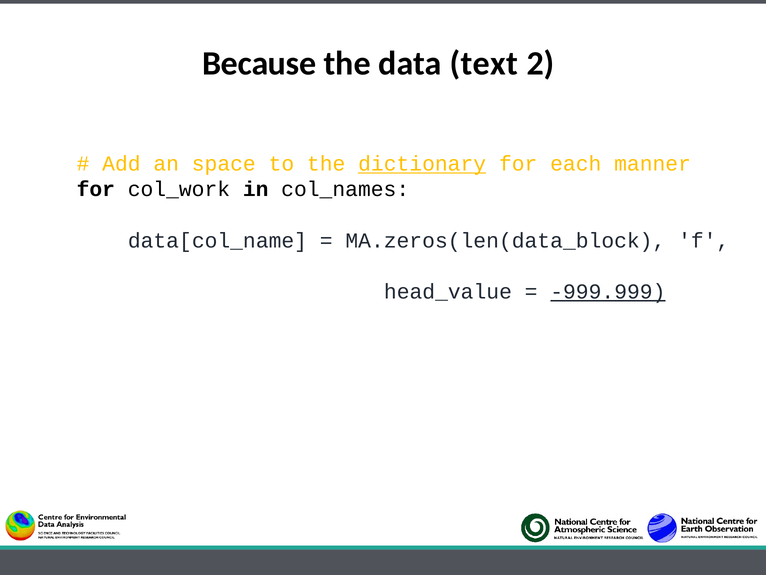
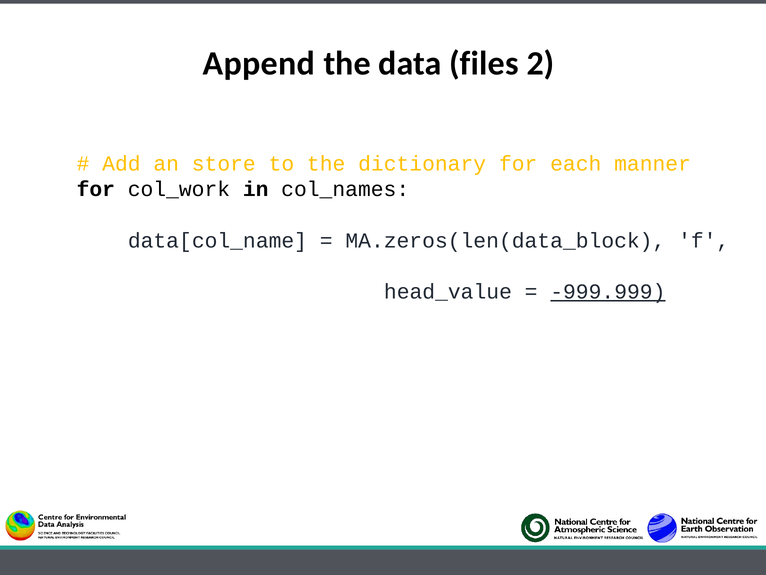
Because: Because -> Append
text: text -> files
space: space -> store
dictionary underline: present -> none
